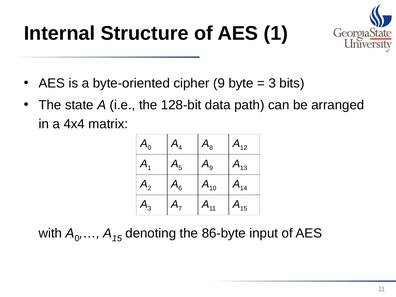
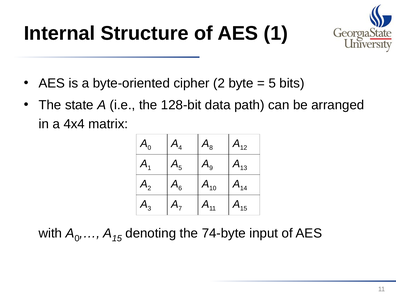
cipher 9: 9 -> 2
3 at (272, 83): 3 -> 5
86-byte: 86-byte -> 74-byte
